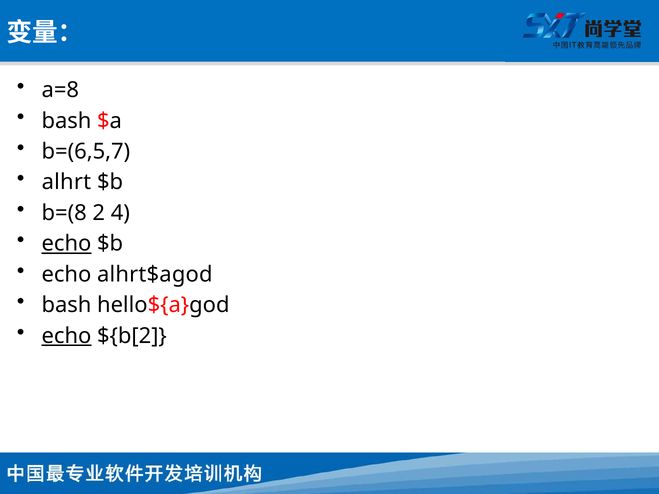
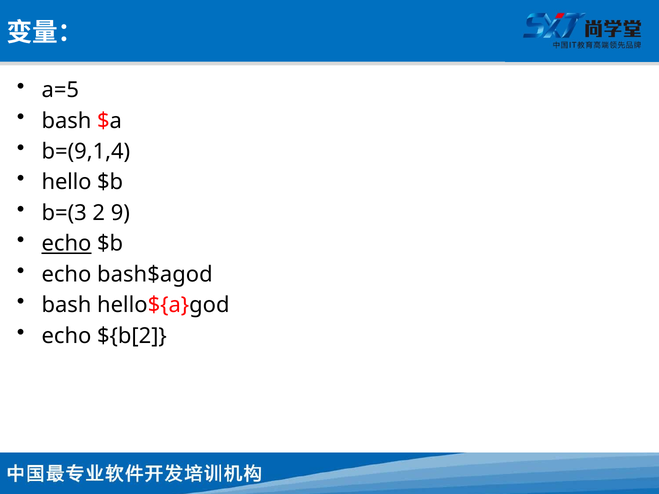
a=8: a=8 -> a=5
b=(6,5,7: b=(6,5,7 -> b=(9,1,4
alhrt: alhrt -> hello
b=(8: b=(8 -> b=(3
4: 4 -> 9
alhrt$agod: alhrt$agod -> bash$agod
echo at (66, 336) underline: present -> none
